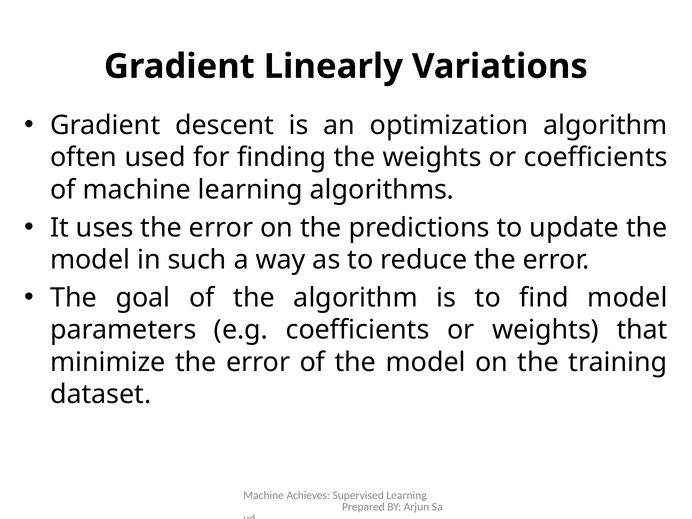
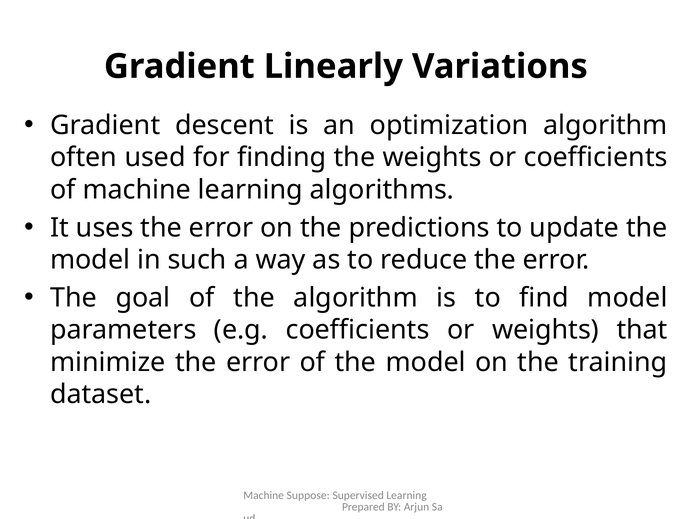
Achieves: Achieves -> Suppose
